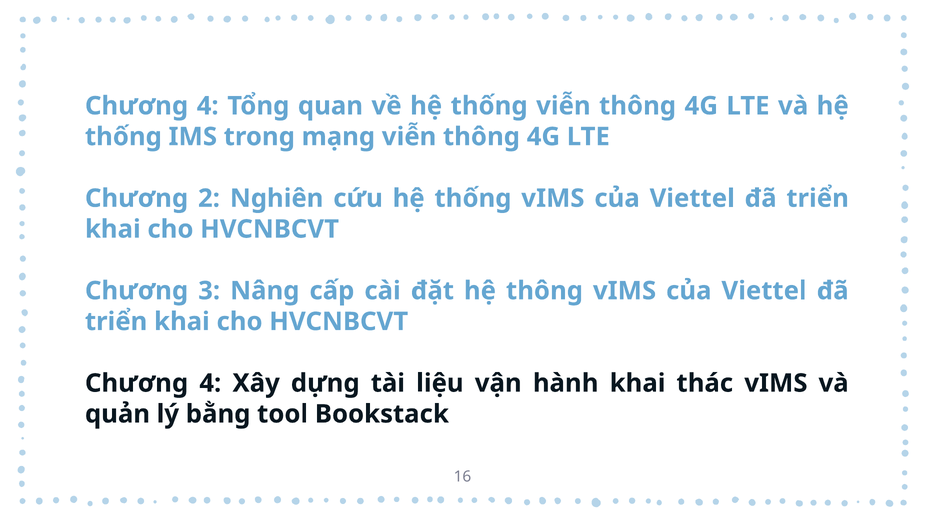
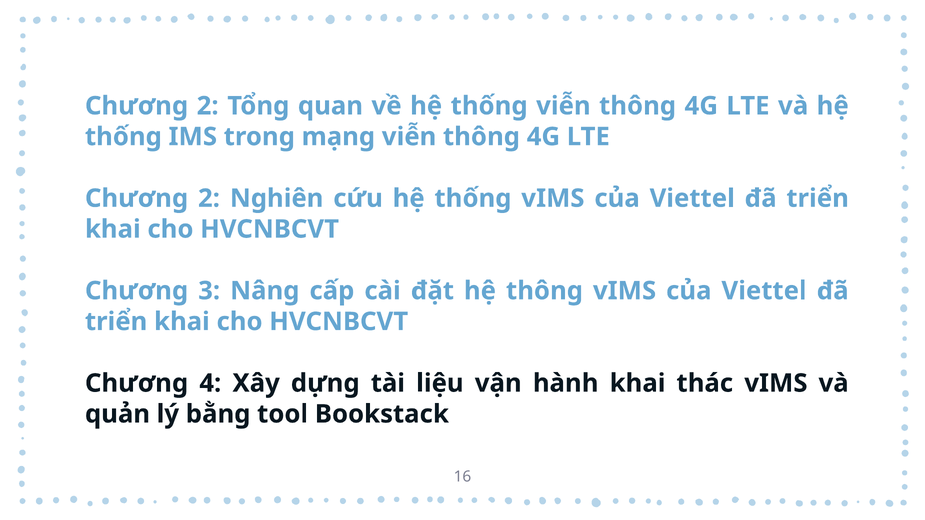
4 at (208, 106): 4 -> 2
